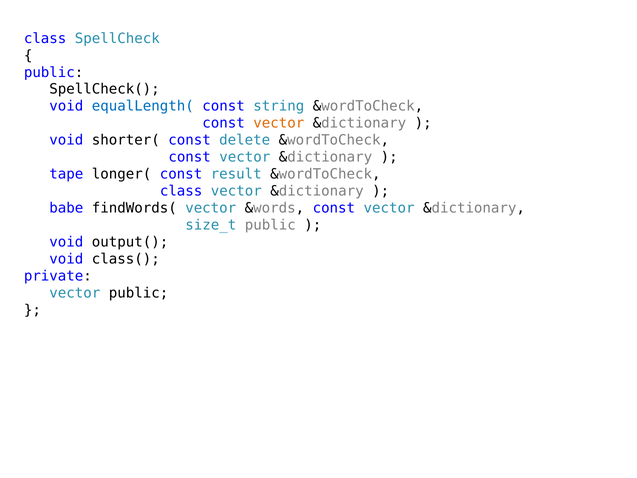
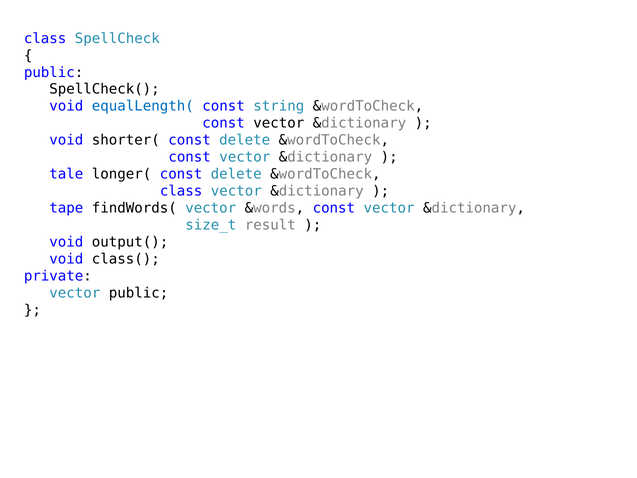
vector at (279, 123) colour: orange -> black
tape: tape -> tale
longer( const result: result -> delete
babe: babe -> tape
size_t public: public -> result
